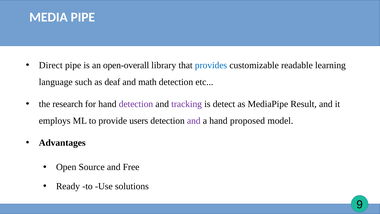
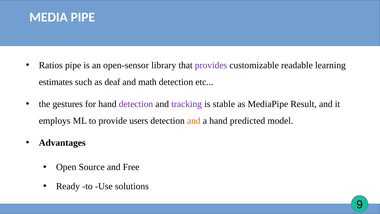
Direct: Direct -> Ratios
open-overall: open-overall -> open-sensor
provides colour: blue -> purple
language: language -> estimates
research: research -> gestures
detect: detect -> stable
and at (194, 121) colour: purple -> orange
proposed: proposed -> predicted
